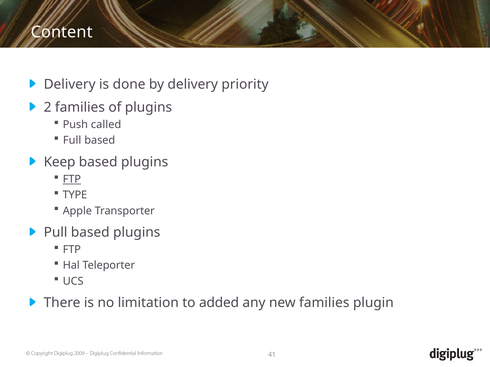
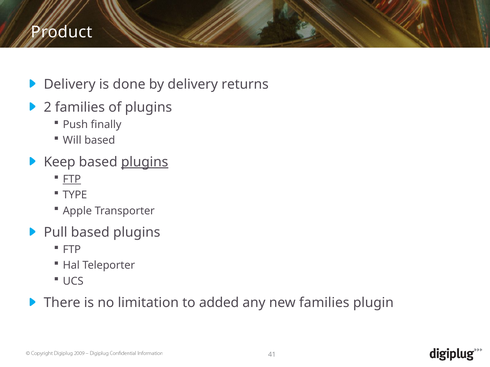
Content: Content -> Product
priority: priority -> returns
called: called -> finally
Full: Full -> Will
plugins at (145, 162) underline: none -> present
